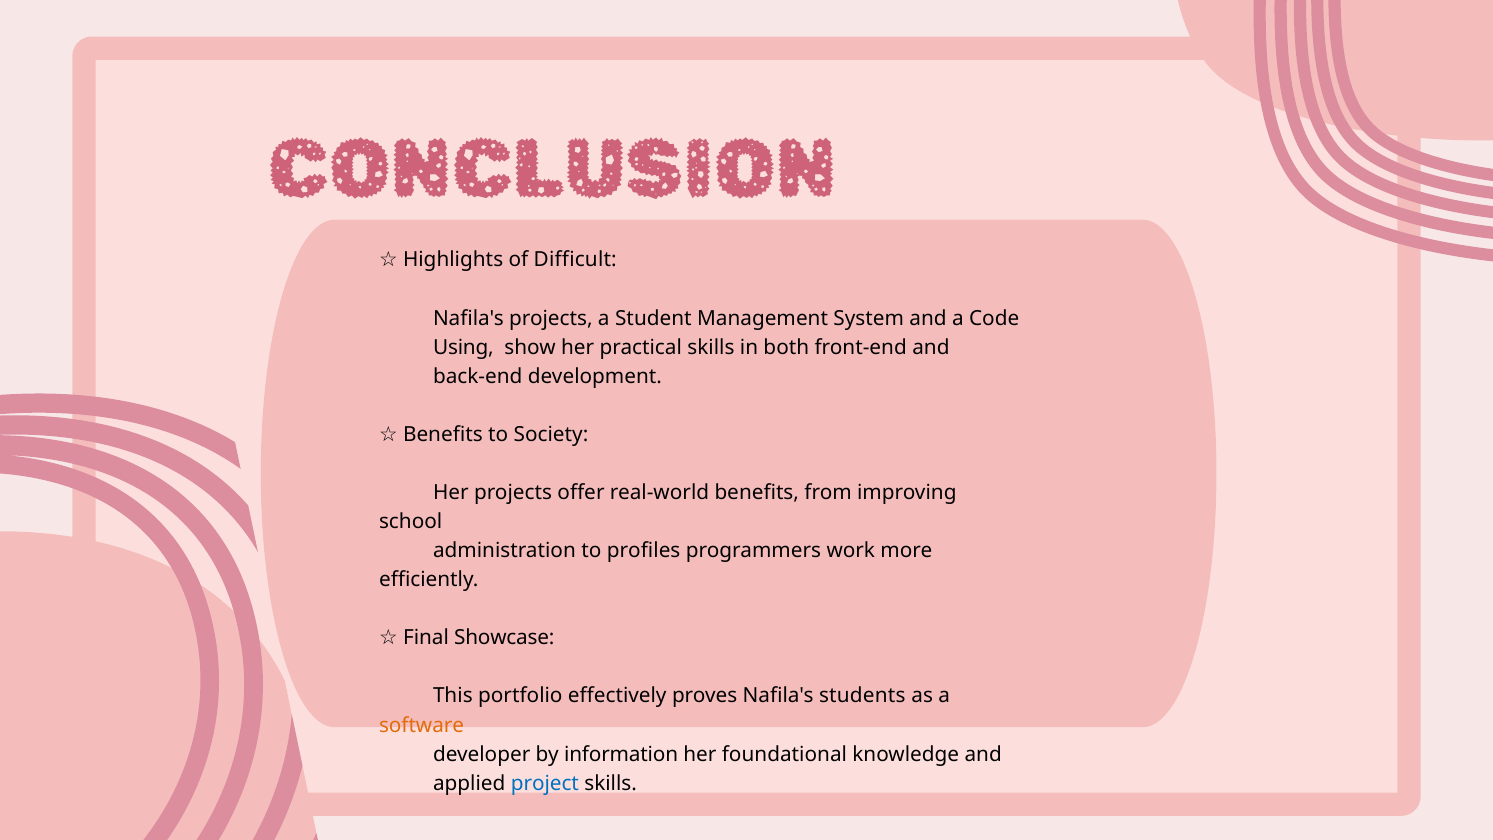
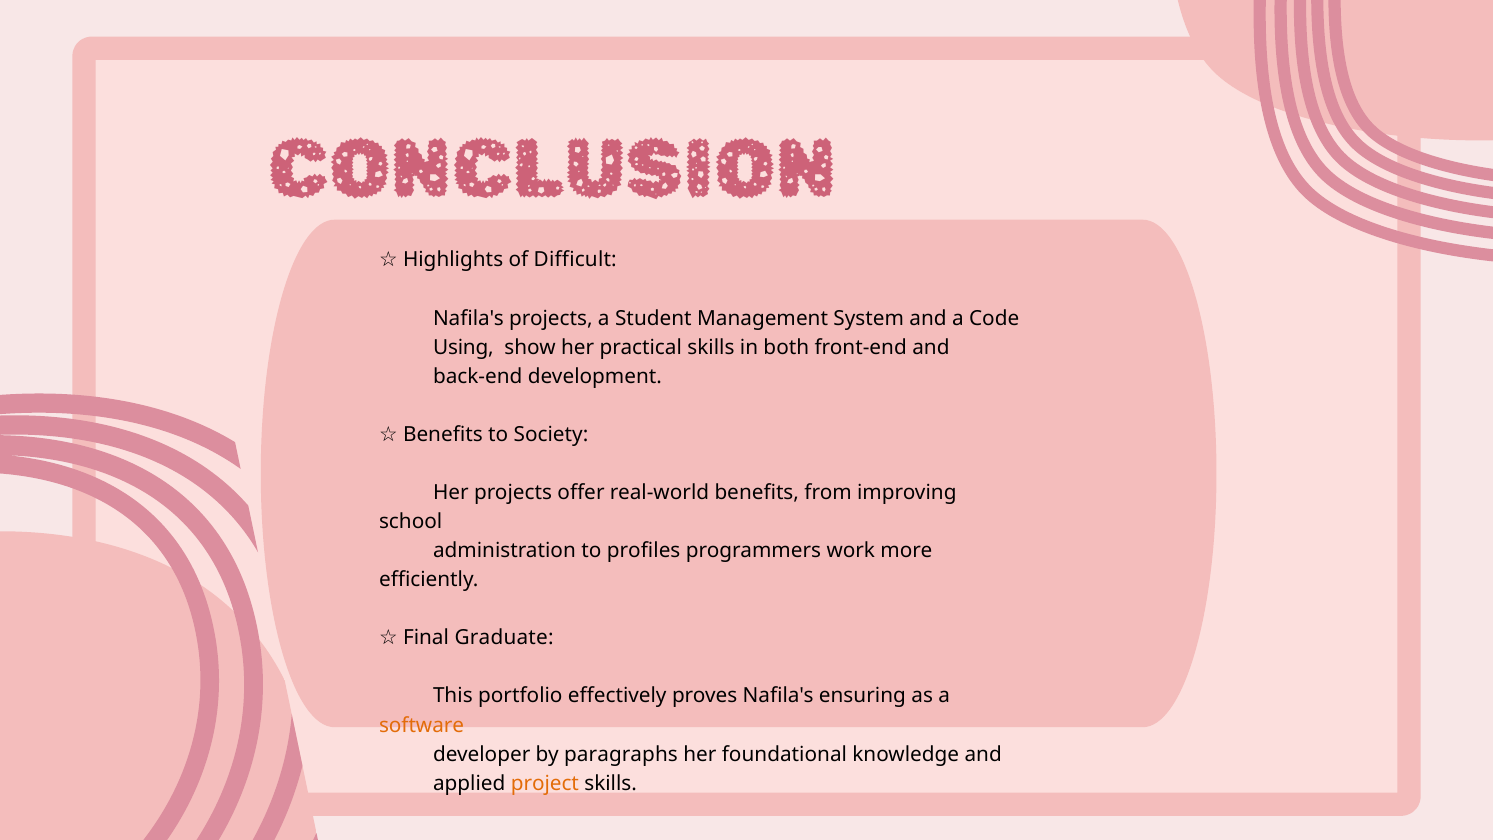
Showcase: Showcase -> Graduate
students: students -> ensuring
information: information -> paragraphs
project colour: blue -> orange
